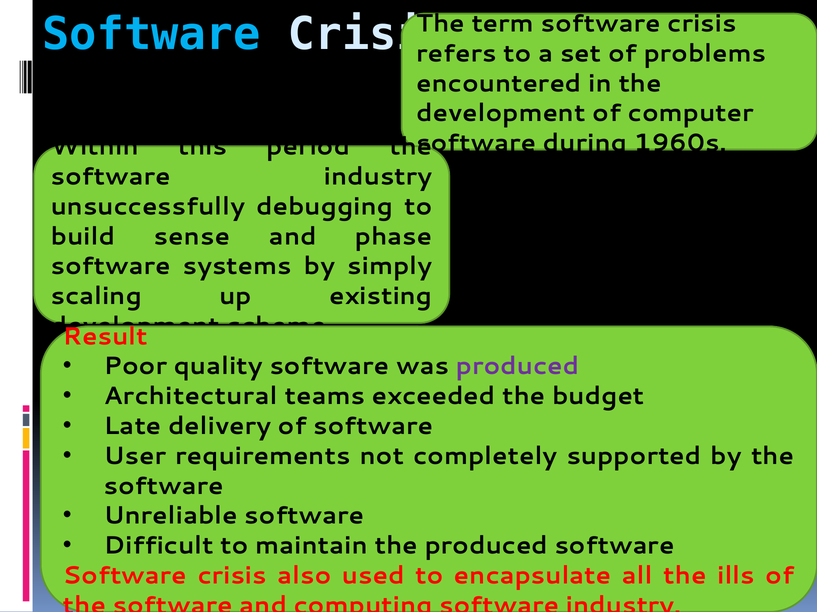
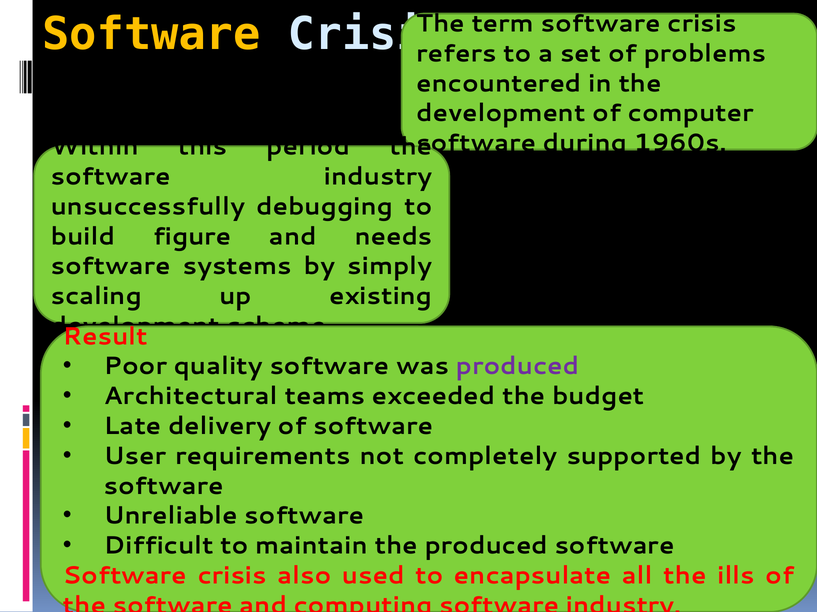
Software at (151, 34) colour: light blue -> yellow
sense: sense -> figure
phase: phase -> needs
